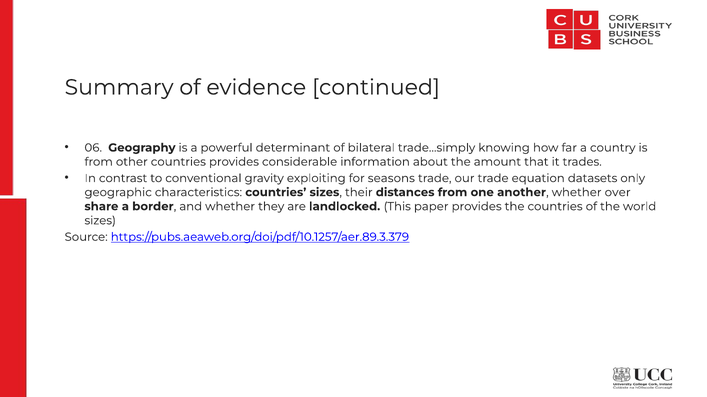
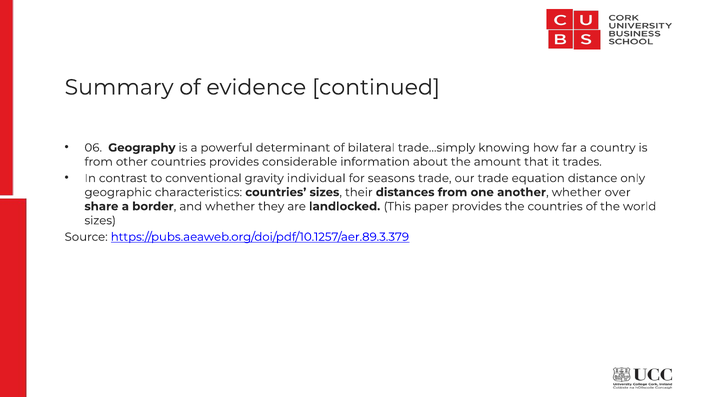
exploiting: exploiting -> individual
datasets: datasets -> distance
